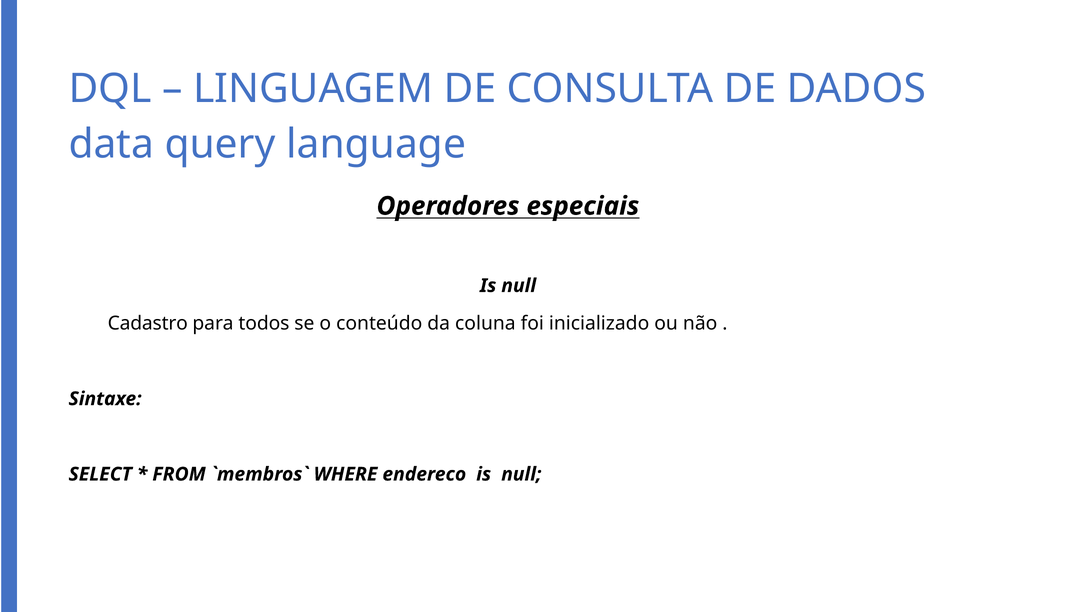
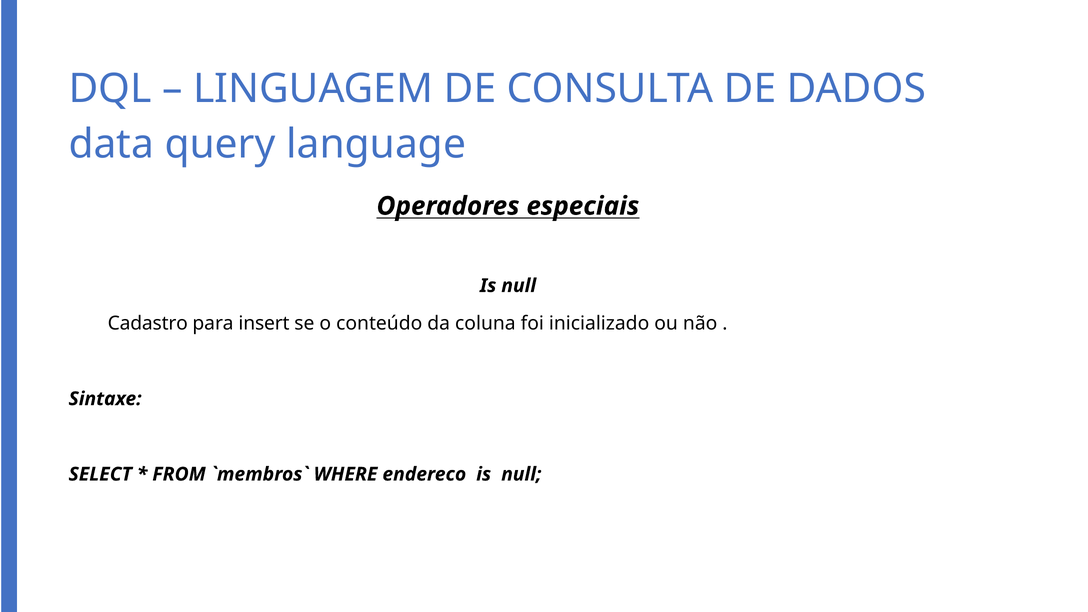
todos: todos -> insert
